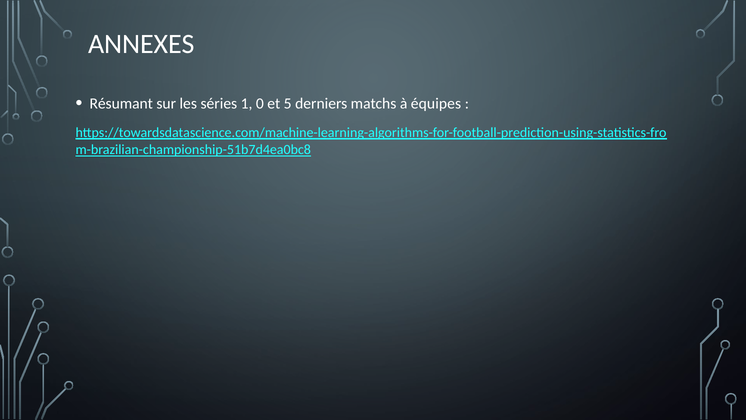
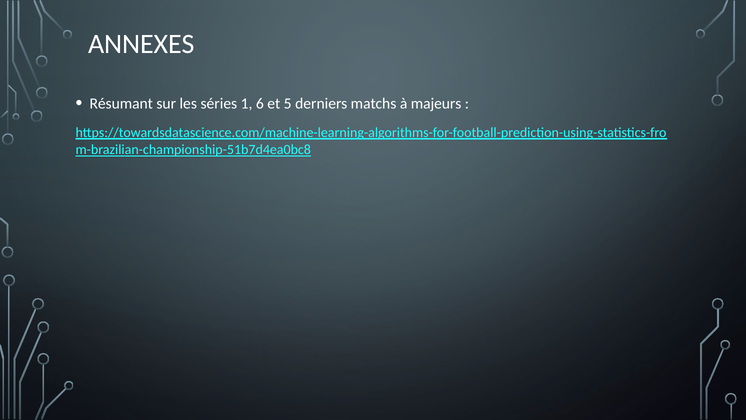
0: 0 -> 6
équipes: équipes -> majeurs
